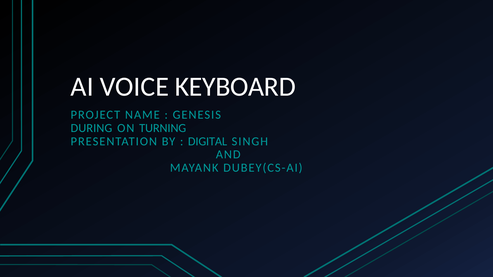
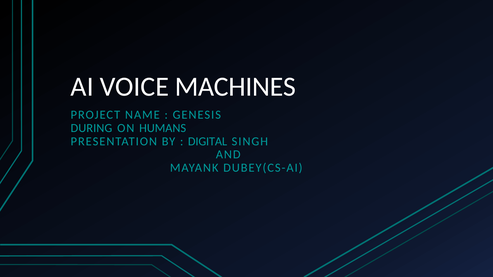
KEYBOARD: KEYBOARD -> MACHINES
TURNING: TURNING -> HUMANS
